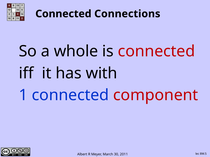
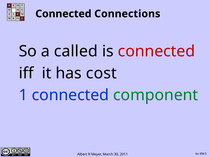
whole: whole -> called
with: with -> cost
component colour: red -> green
